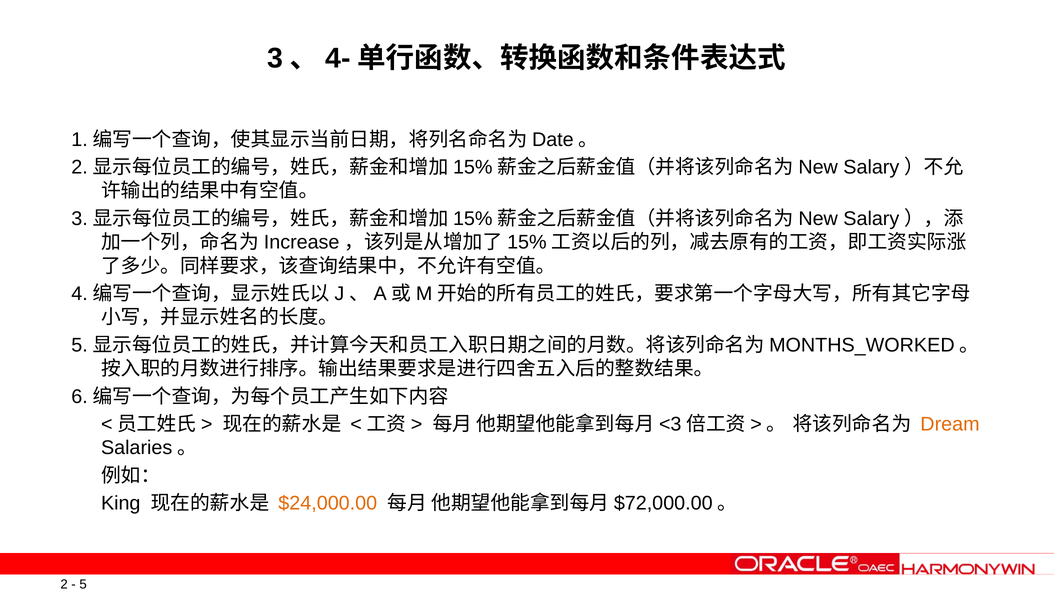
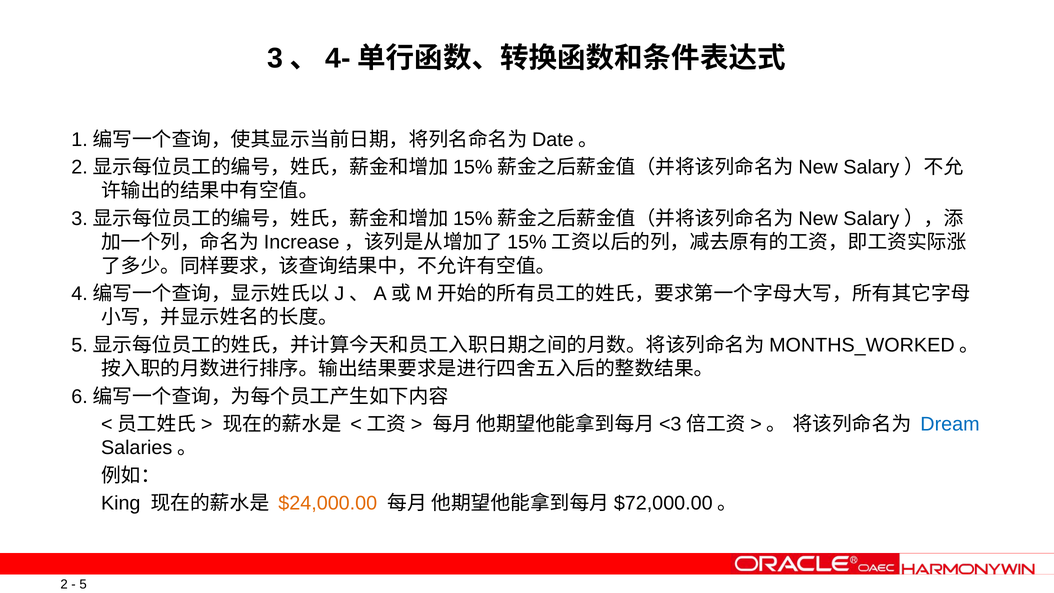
Dream colour: orange -> blue
